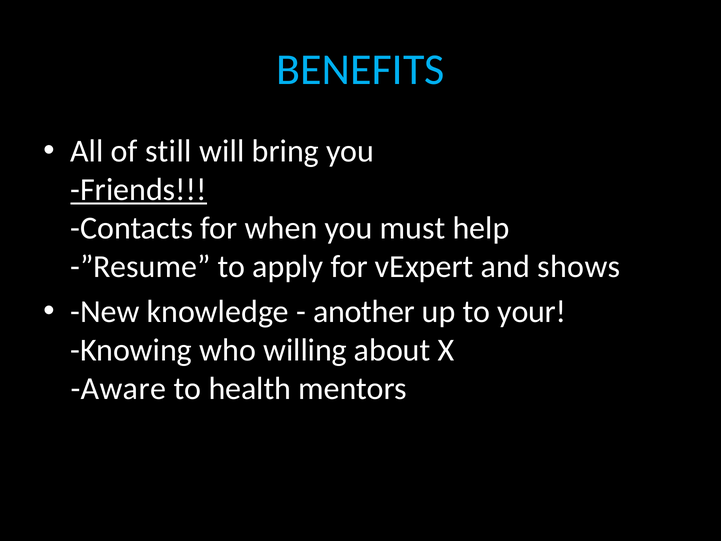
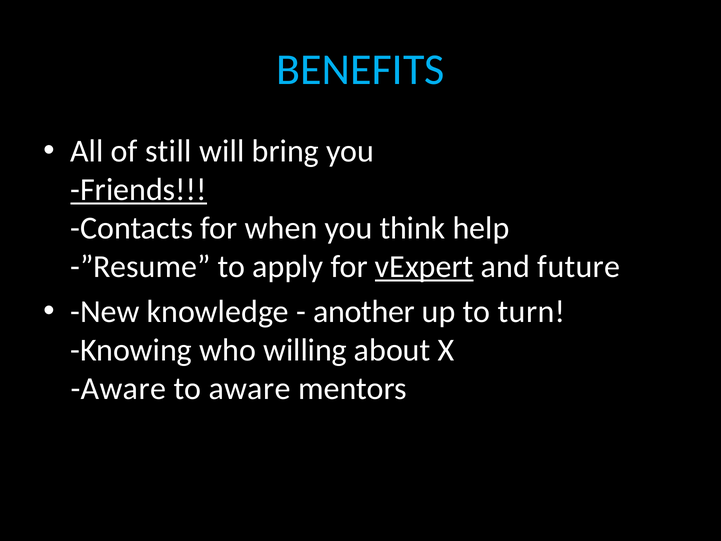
must: must -> think
vExpert underline: none -> present
shows: shows -> future
your: your -> turn
to health: health -> aware
